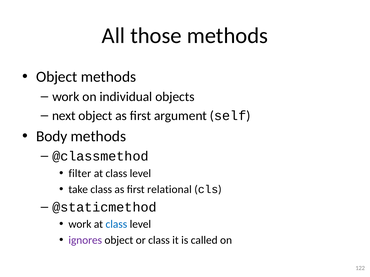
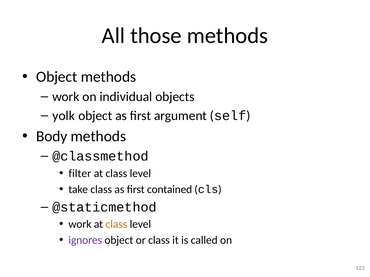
next: next -> yolk
relational: relational -> contained
class at (116, 225) colour: blue -> orange
